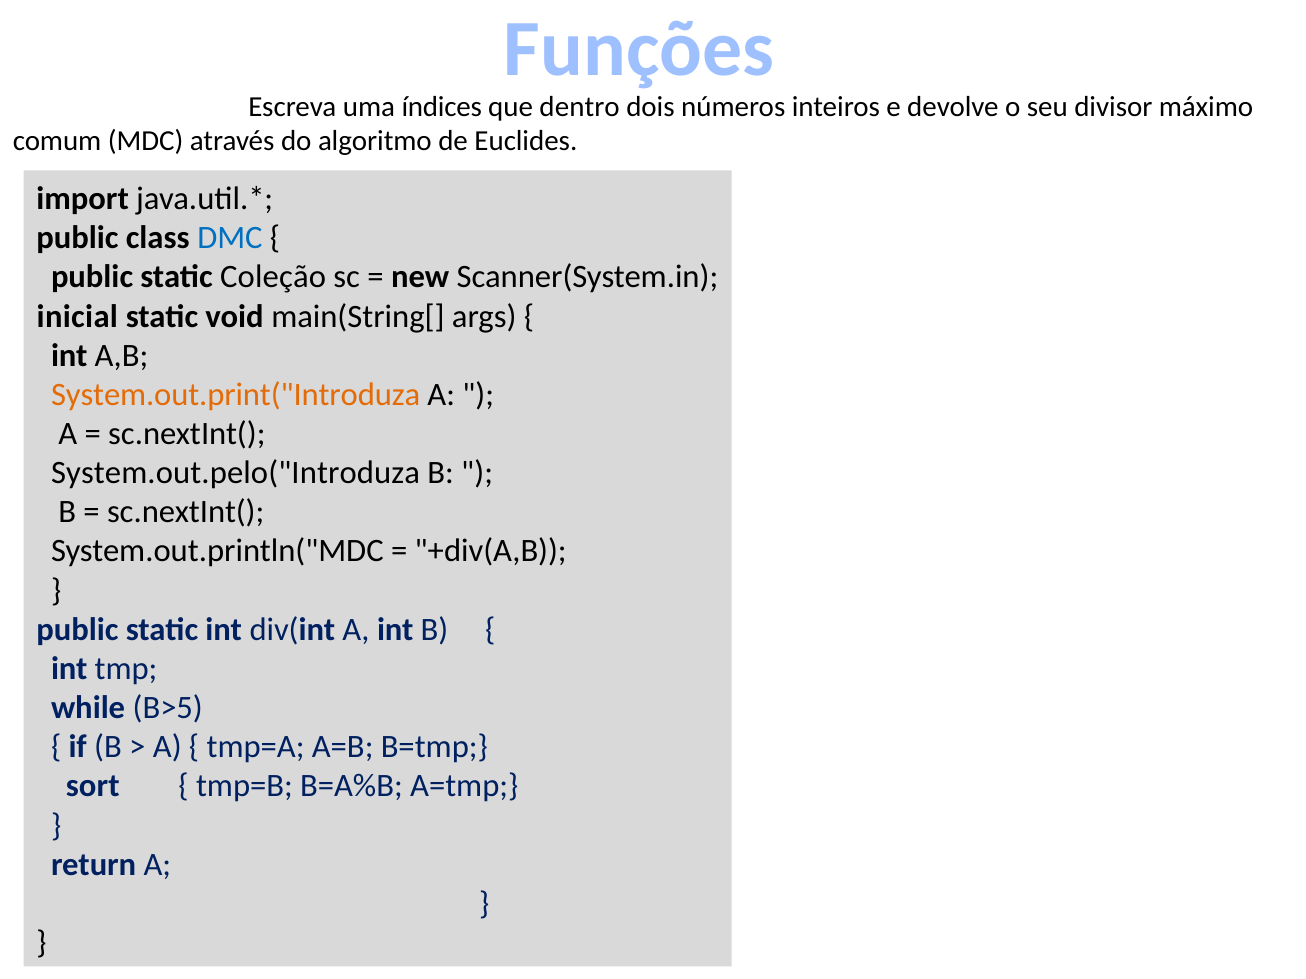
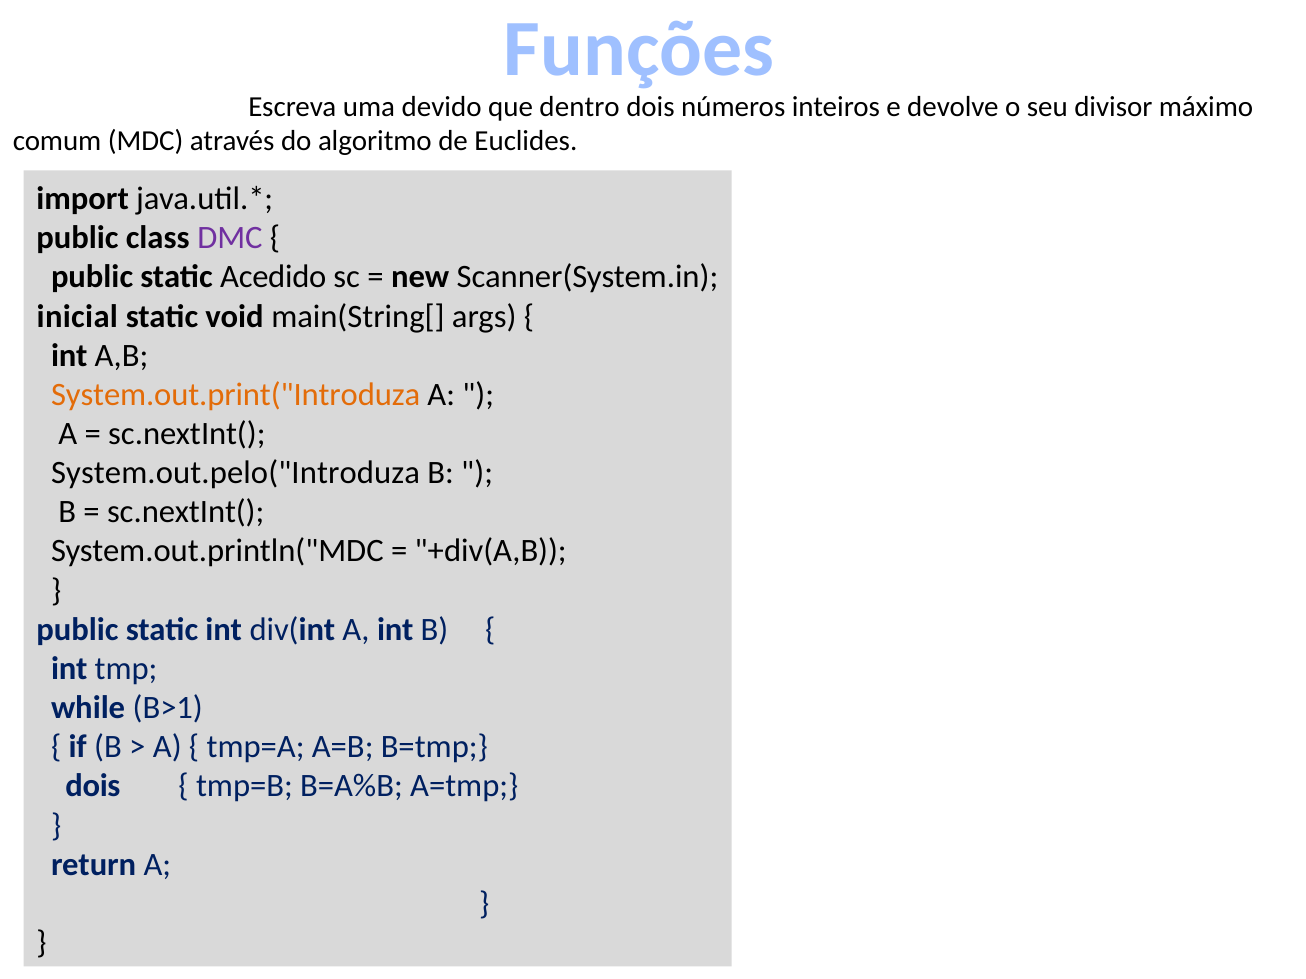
índices: índices -> devido
DMC colour: blue -> purple
Coleção: Coleção -> Acedido
B>5: B>5 -> B>1
sort at (93, 787): sort -> dois
